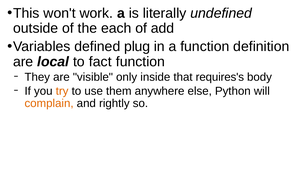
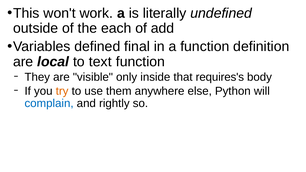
plug: plug -> final
fact: fact -> text
complain colour: orange -> blue
